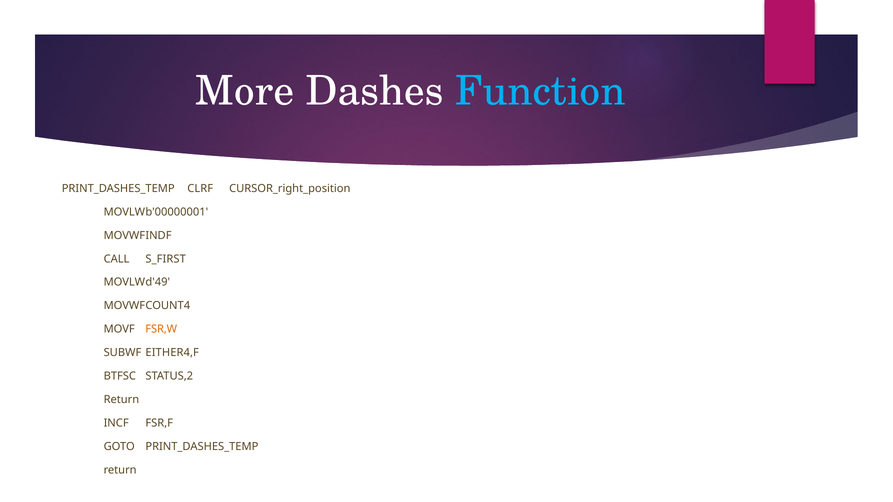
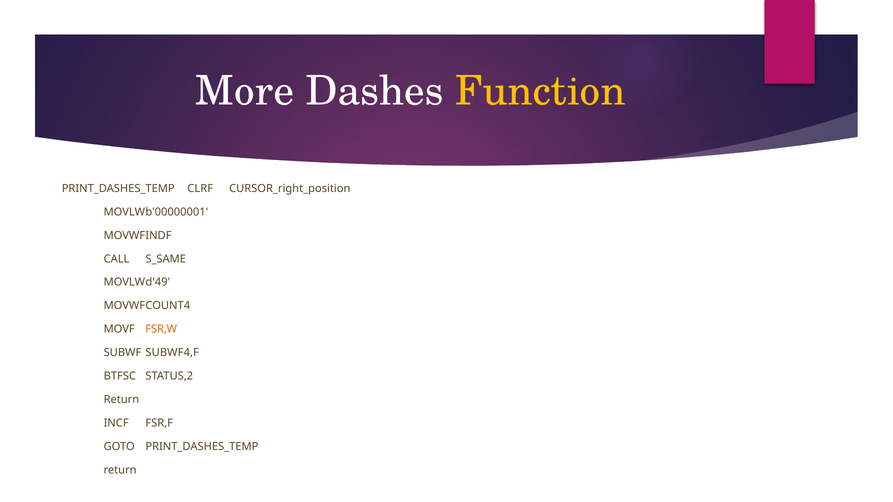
Function colour: light blue -> yellow
S_FIRST: S_FIRST -> S_SAME
EITHER4,F: EITHER4,F -> SUBWF4,F
